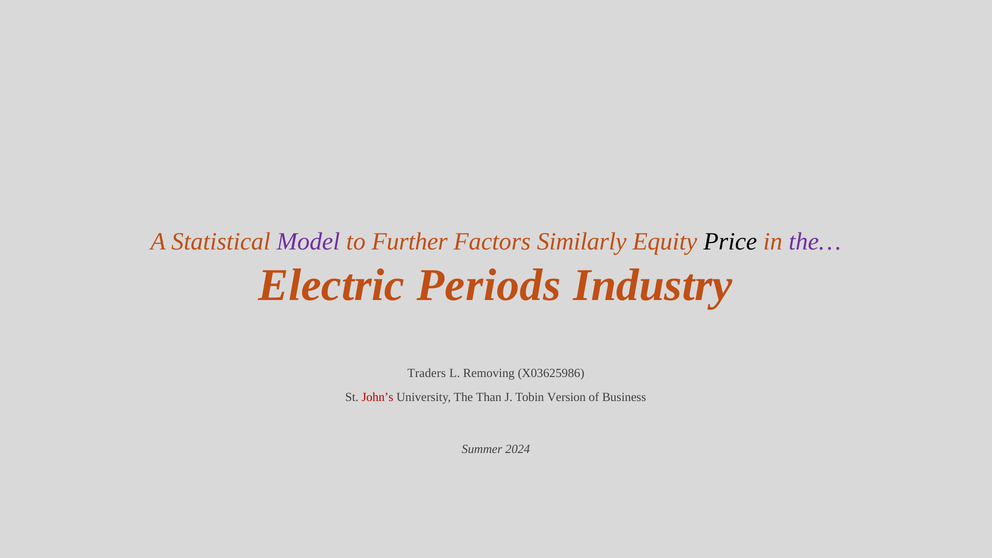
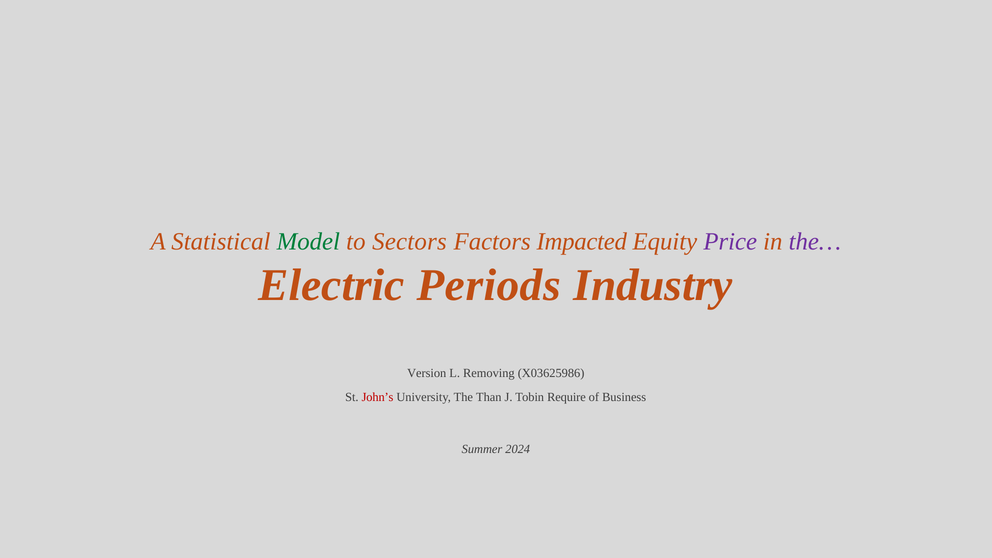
Model colour: purple -> green
Further: Further -> Sectors
Similarly: Similarly -> Impacted
Price colour: black -> purple
Traders: Traders -> Version
Version: Version -> Require
